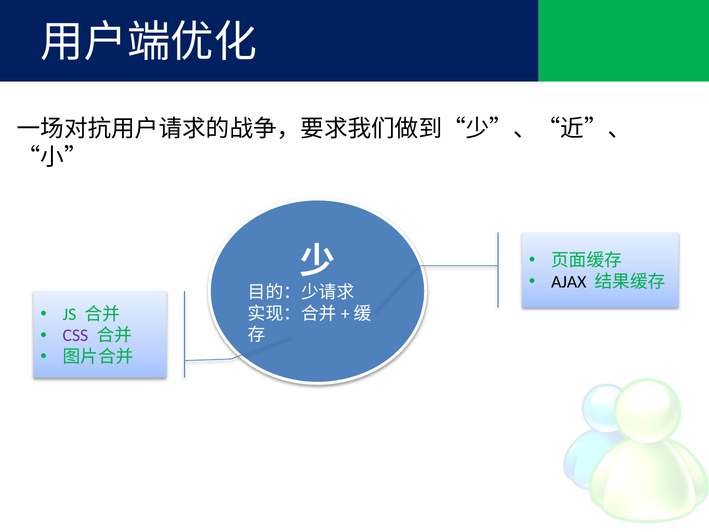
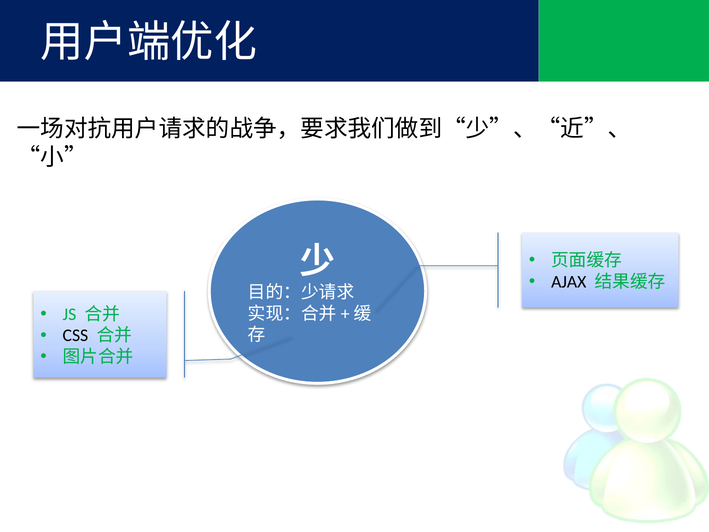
CSS colour: purple -> black
